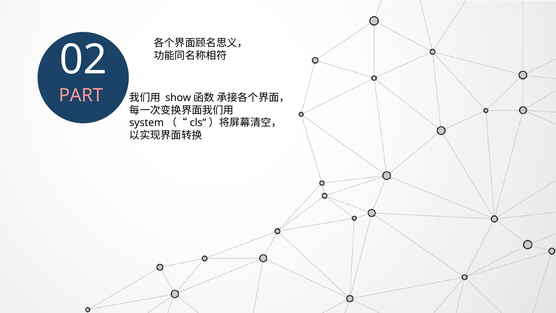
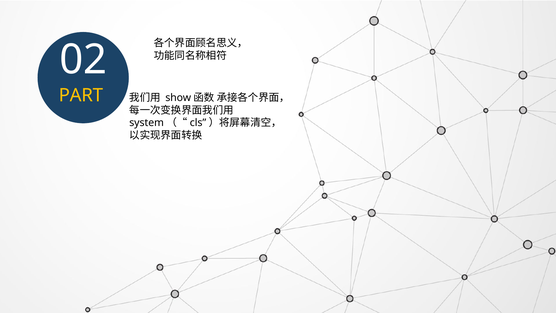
PART colour: pink -> yellow
